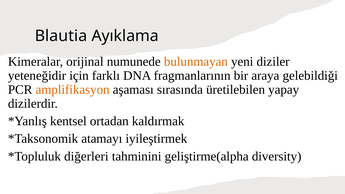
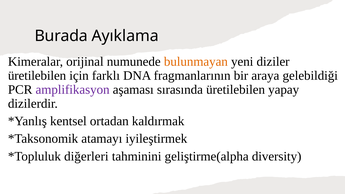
Blautia: Blautia -> Burada
yeteneğidir at (37, 76): yeteneğidir -> üretilebilen
amplifikasyon colour: orange -> purple
